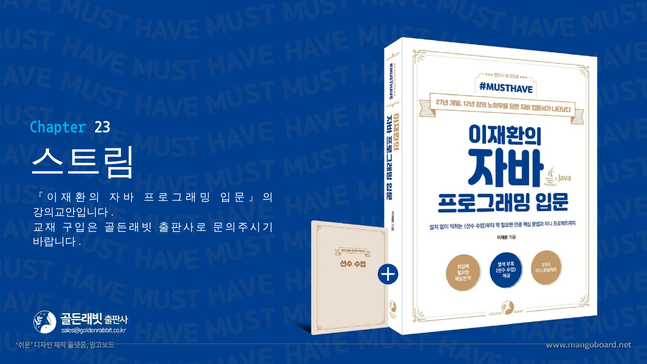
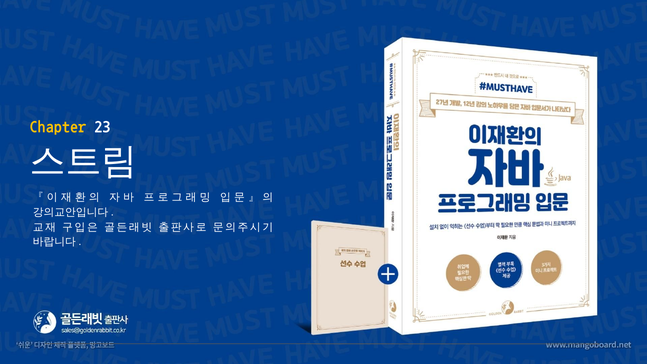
Chapter colour: light blue -> yellow
